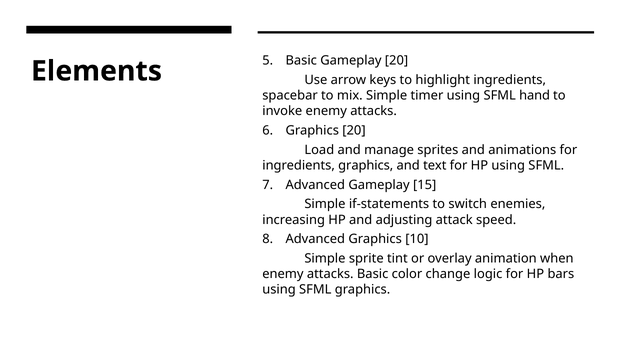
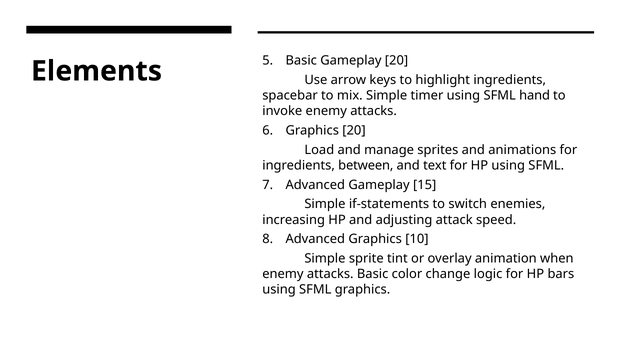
ingredients graphics: graphics -> between
